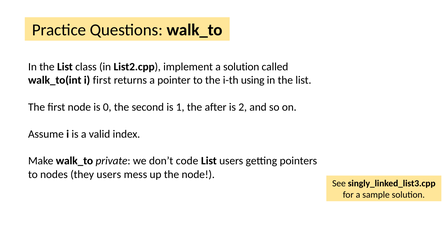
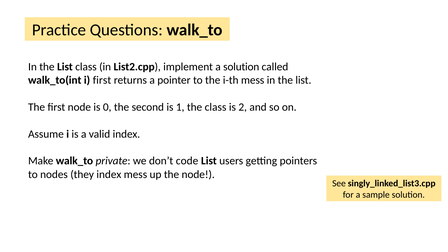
i-th using: using -> mess
the after: after -> class
they users: users -> index
